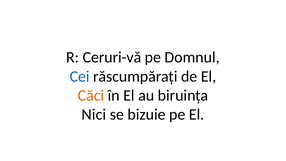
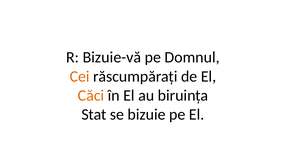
Ceruri-vă: Ceruri-vă -> Bizuie-vă
Cei colour: blue -> orange
Nici: Nici -> Stat
